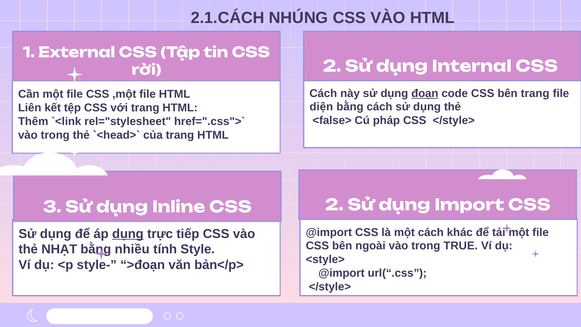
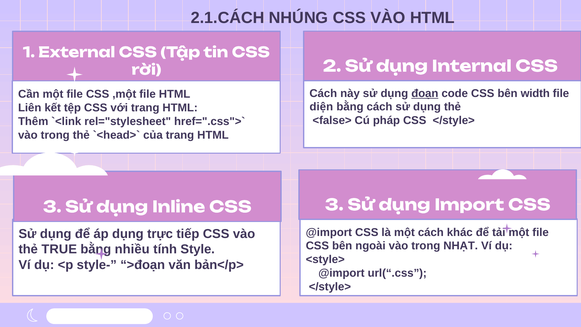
bên trang: trang -> width
CSS 2: 2 -> 3
dụng at (128, 234) underline: present -> none
TRUE: TRUE -> NHẠT
NHẠT: NHẠT -> TRUE
